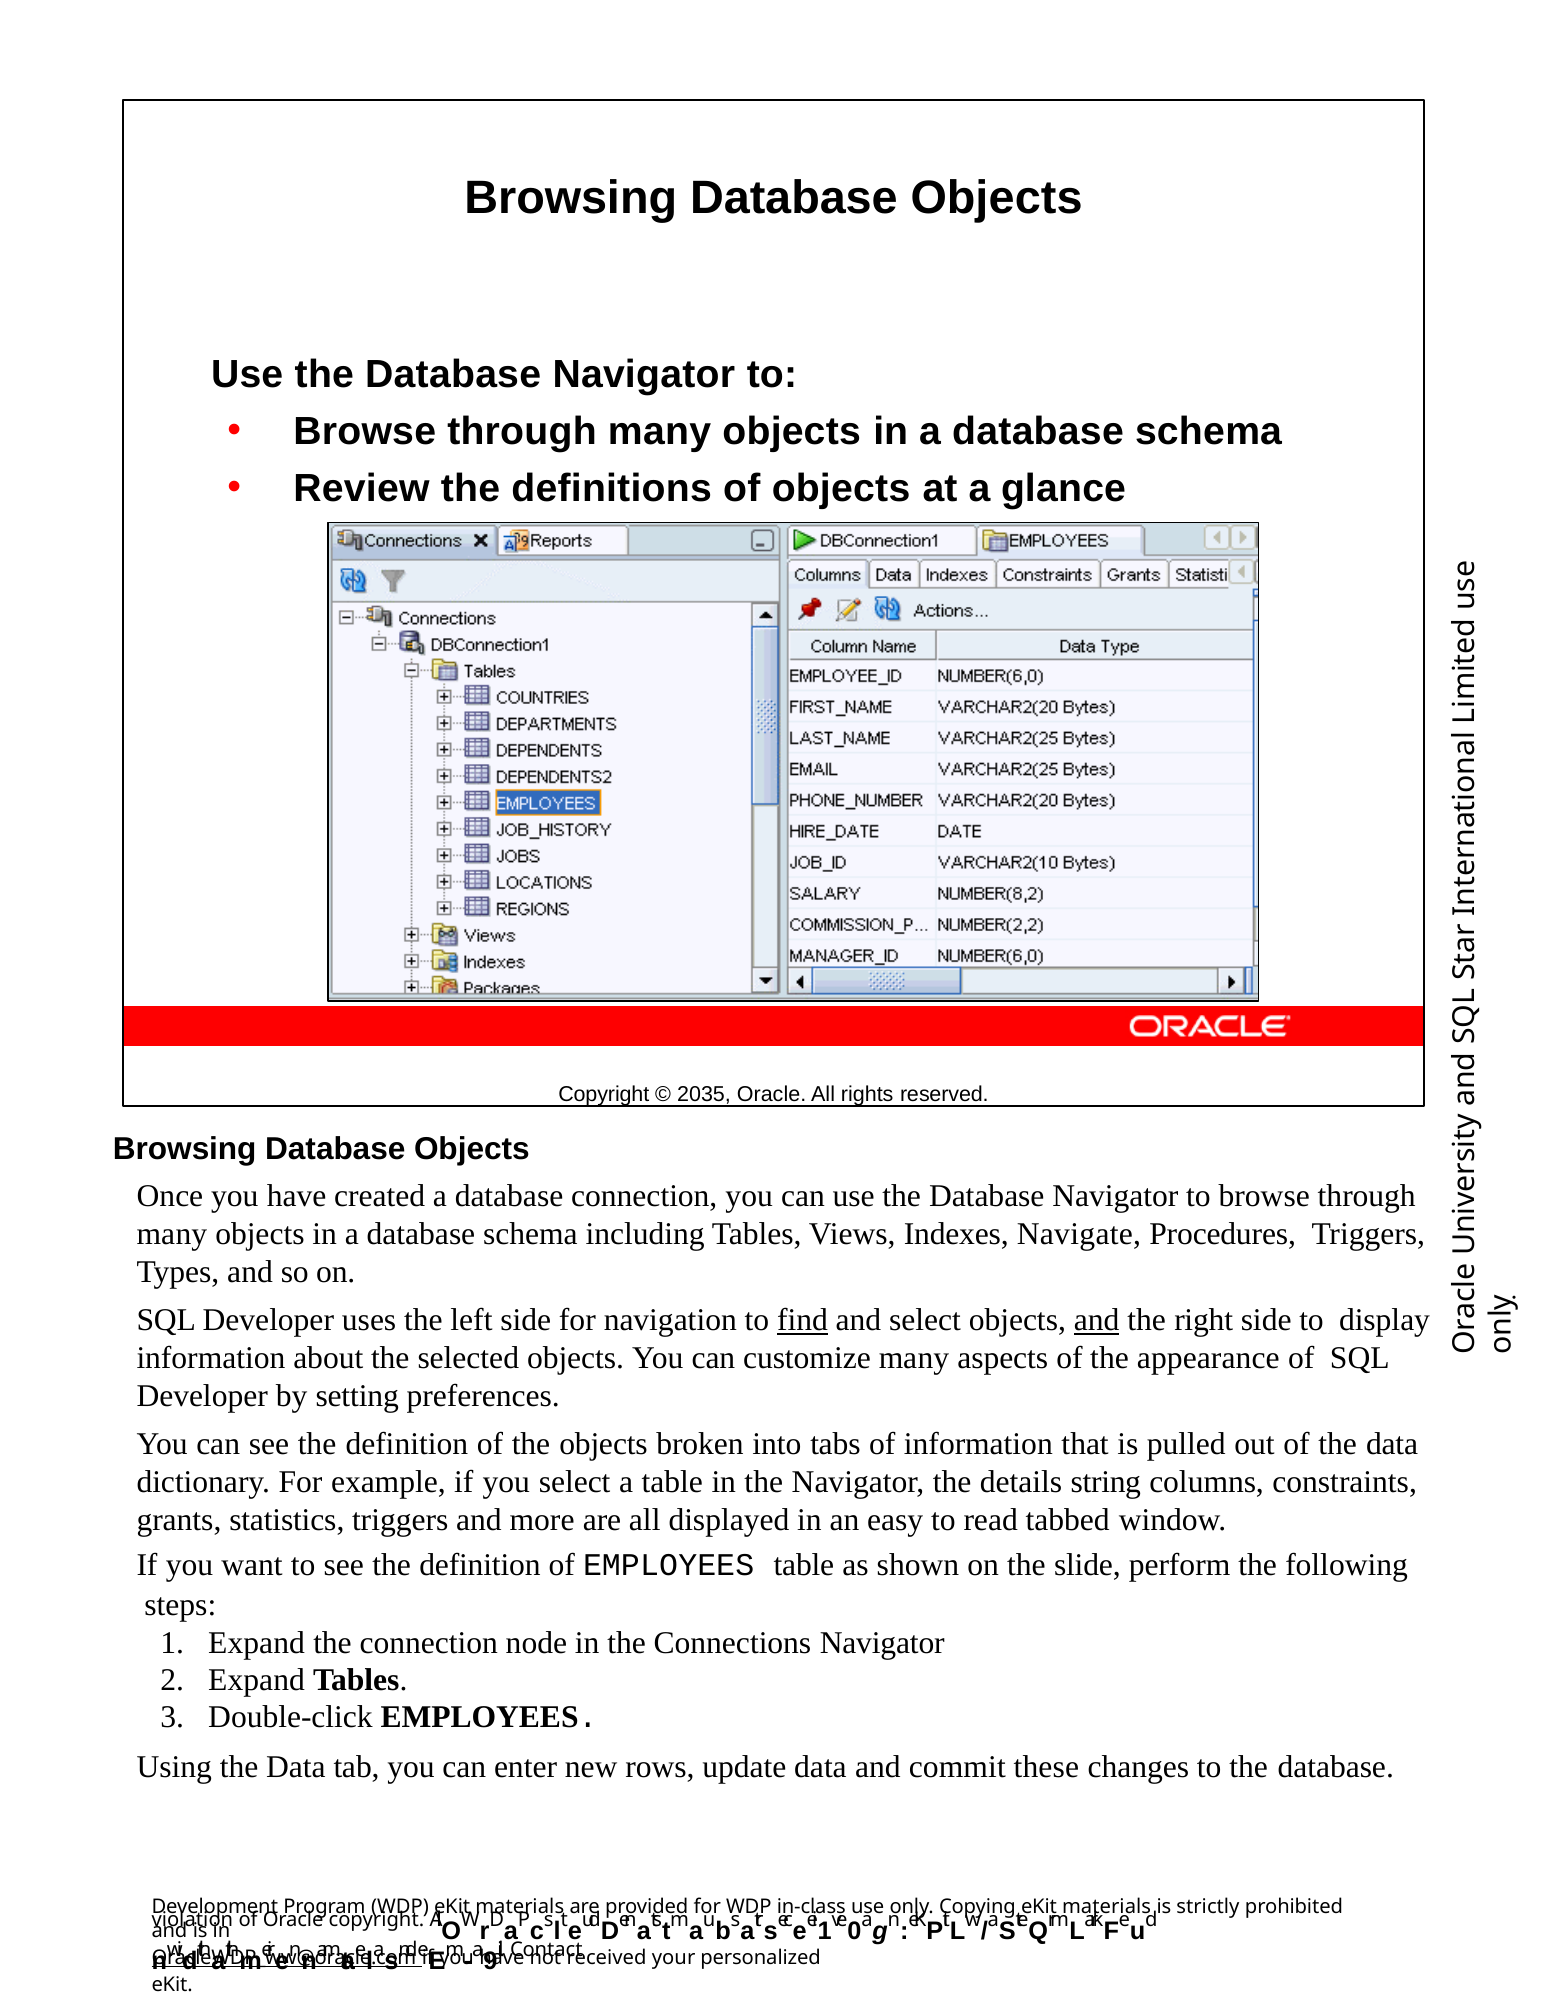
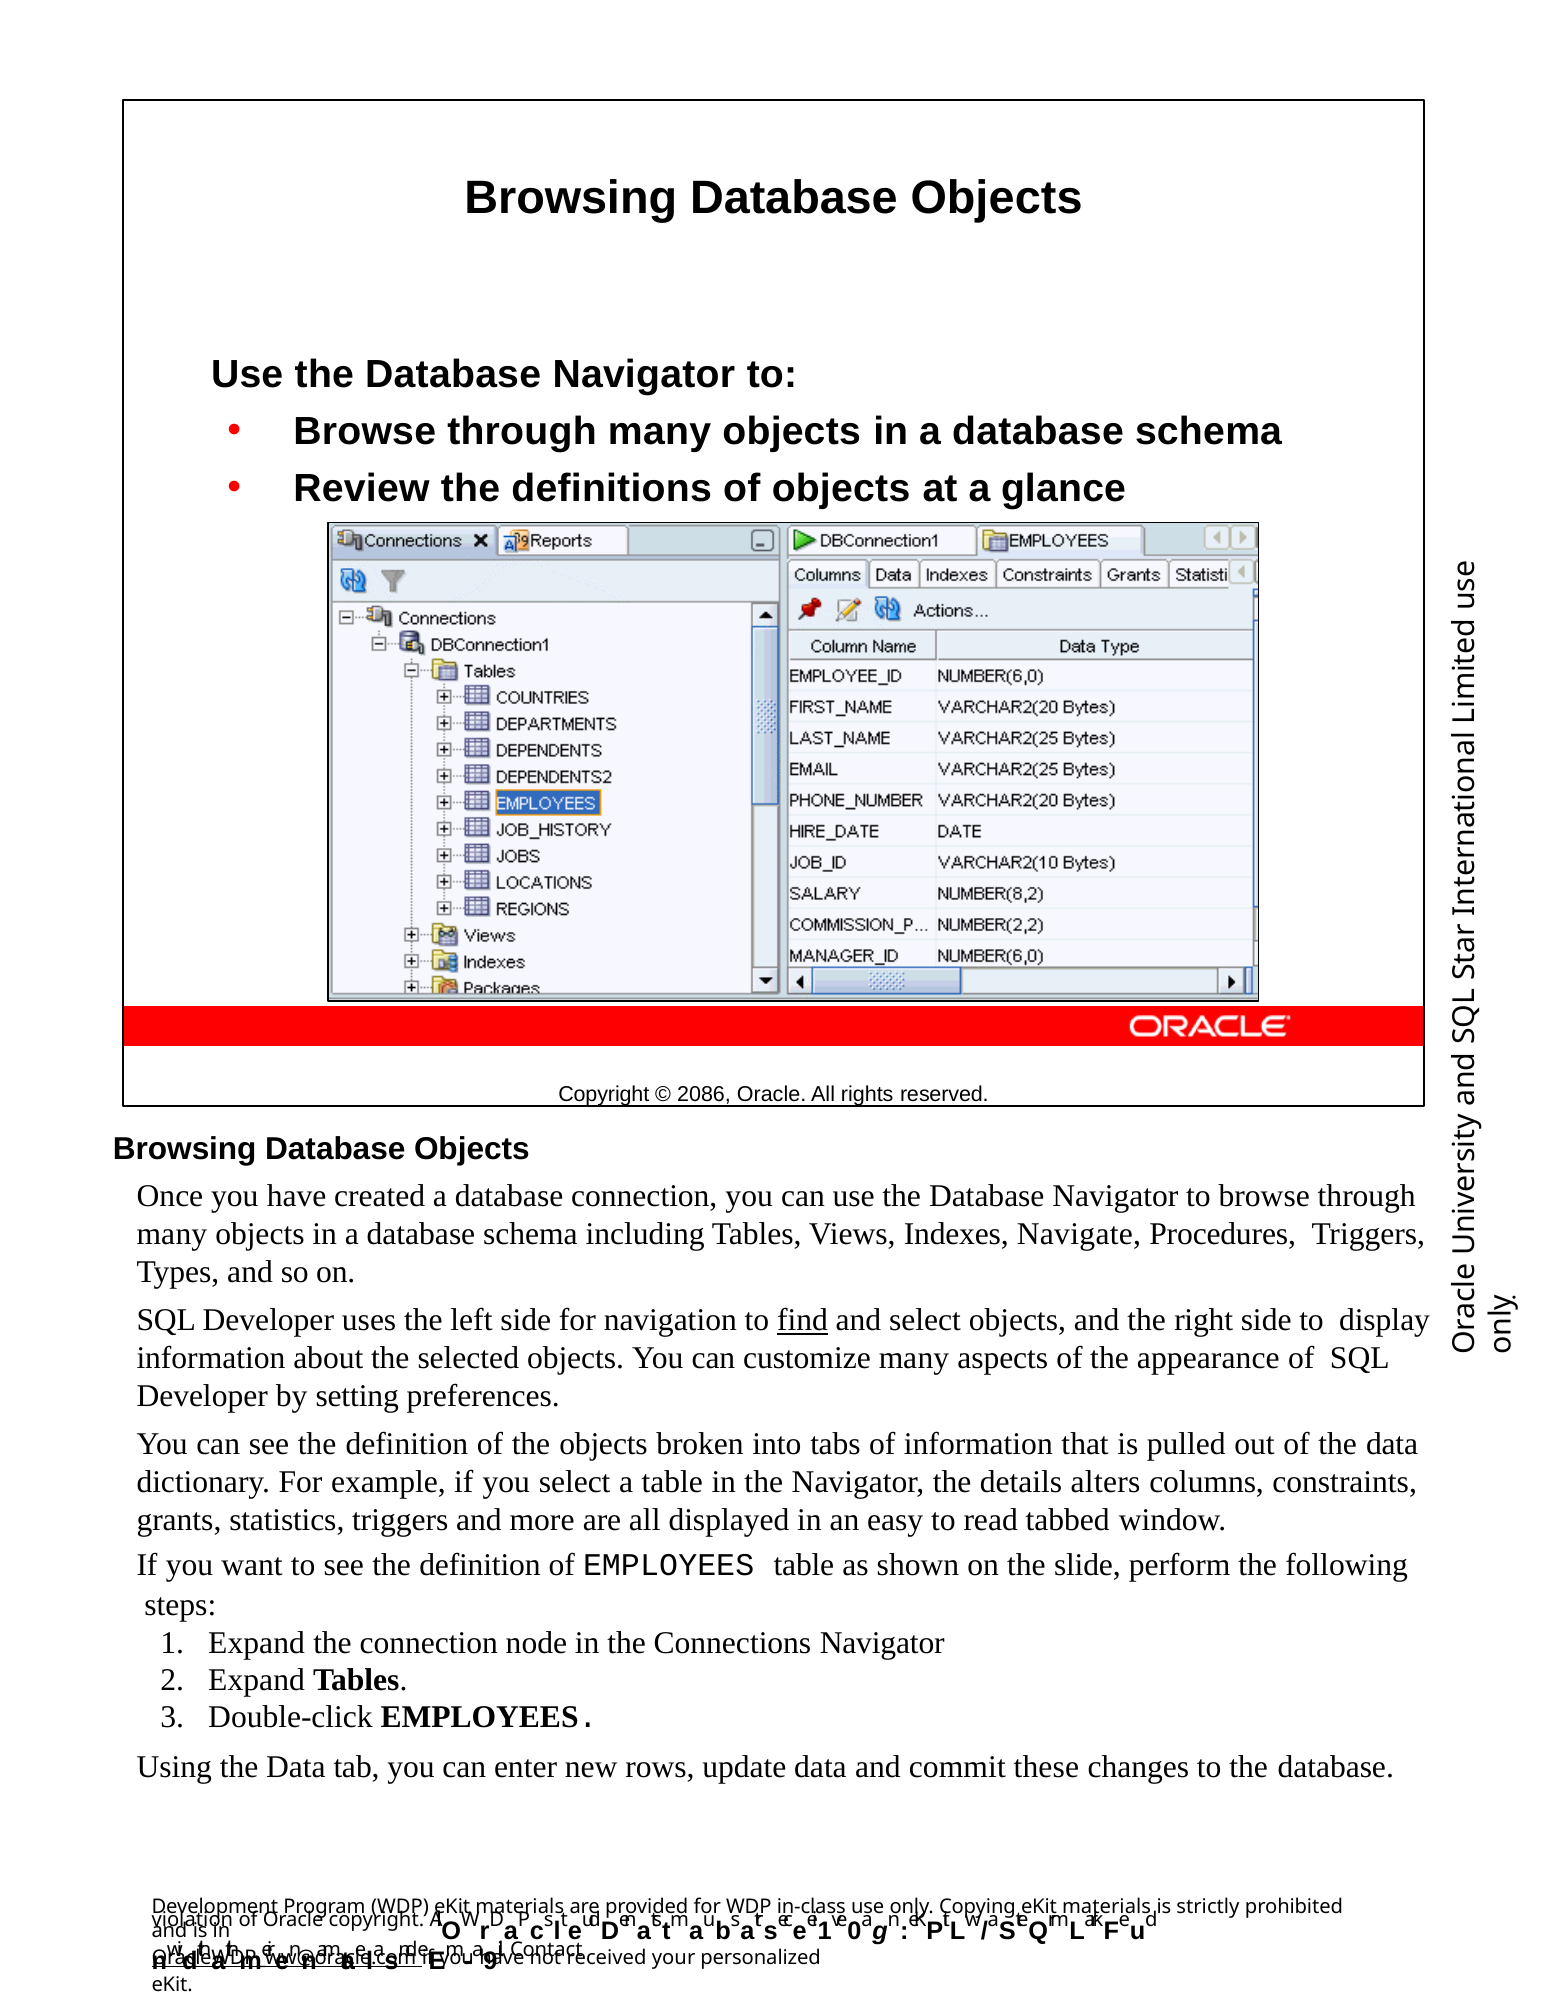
2035: 2035 -> 2086
and at (1097, 1320) underline: present -> none
string: string -> alters
